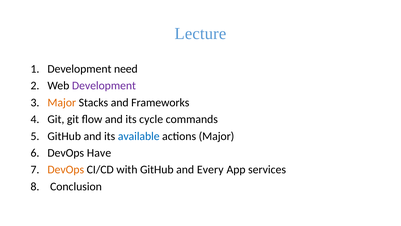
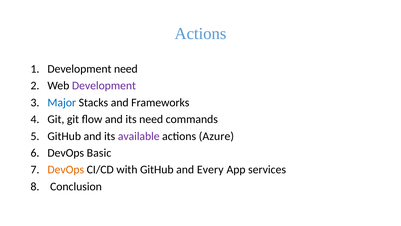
Lecture at (200, 34): Lecture -> Actions
Major at (62, 102) colour: orange -> blue
its cycle: cycle -> need
available colour: blue -> purple
actions Major: Major -> Azure
Have: Have -> Basic
